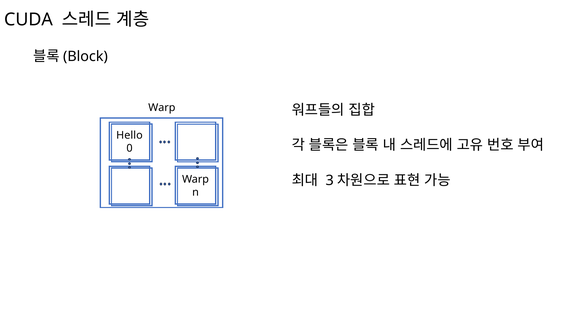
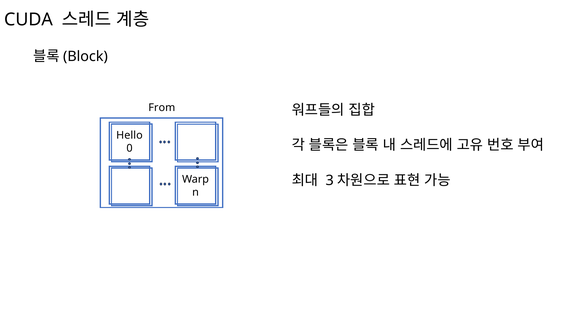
Warp at (162, 108): Warp -> From
